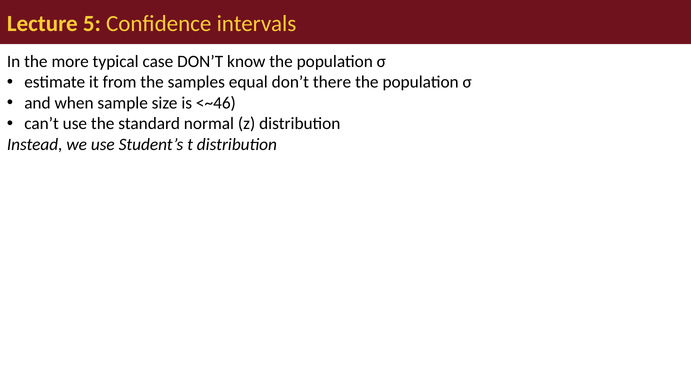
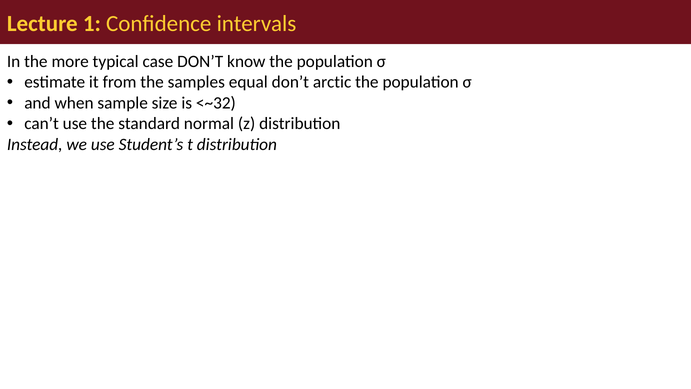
5: 5 -> 1
there: there -> arctic
<~46: <~46 -> <~32
